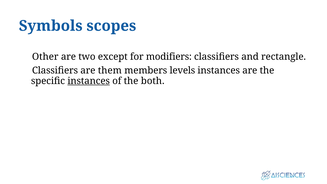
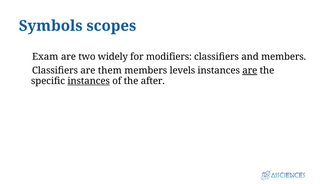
Other: Other -> Exam
except: except -> widely
and rectangle: rectangle -> members
are at (250, 71) underline: none -> present
both: both -> after
